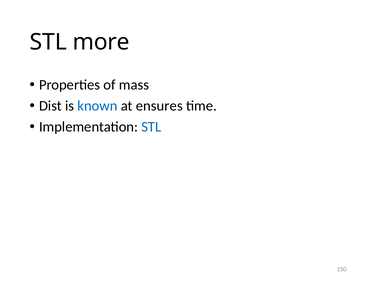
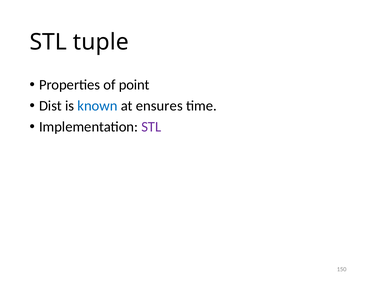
more: more -> tuple
mass: mass -> point
STL at (151, 127) colour: blue -> purple
